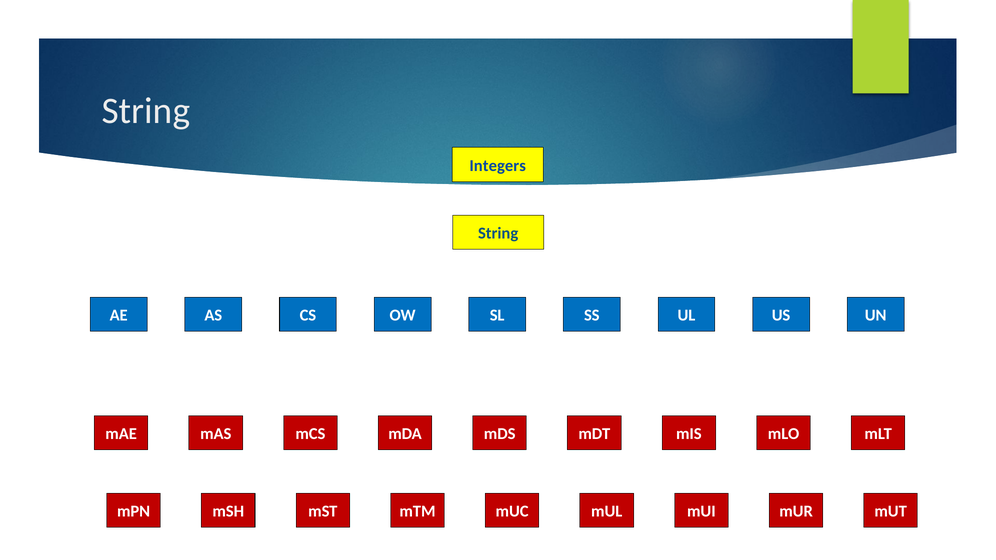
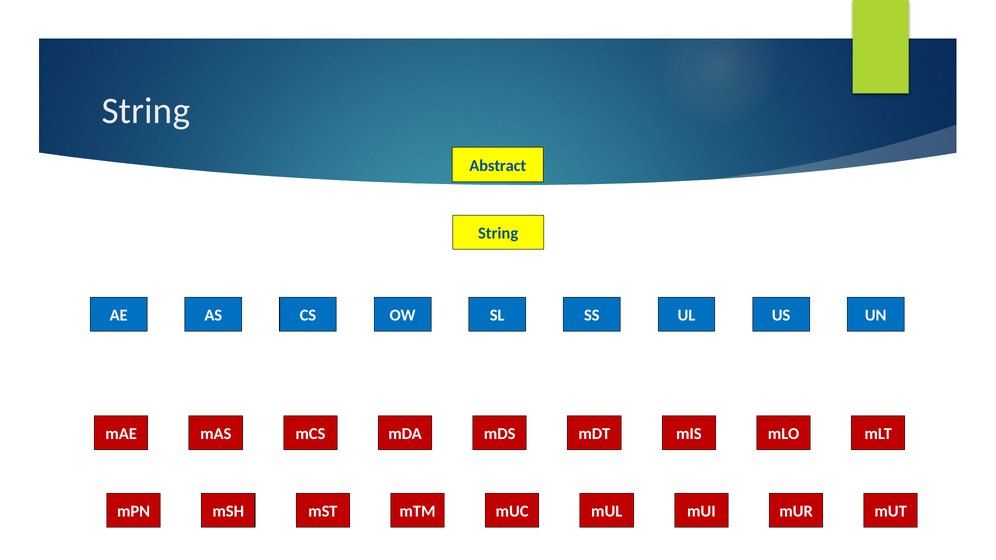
Integers: Integers -> Abstract
